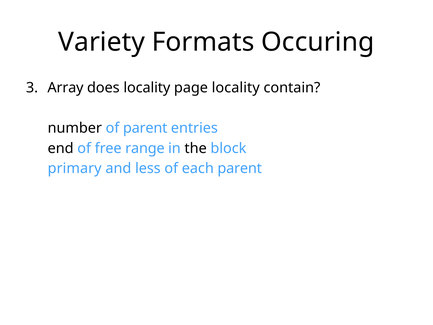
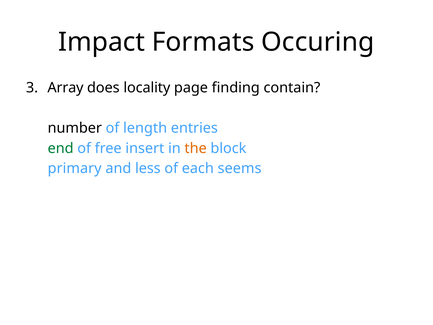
Variety: Variety -> Impact
page locality: locality -> finding
of parent: parent -> length
end colour: black -> green
range: range -> insert
the colour: black -> orange
each parent: parent -> seems
